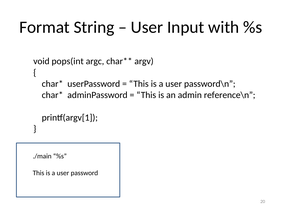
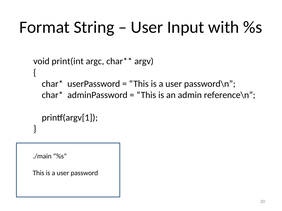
pops(int: pops(int -> print(int
